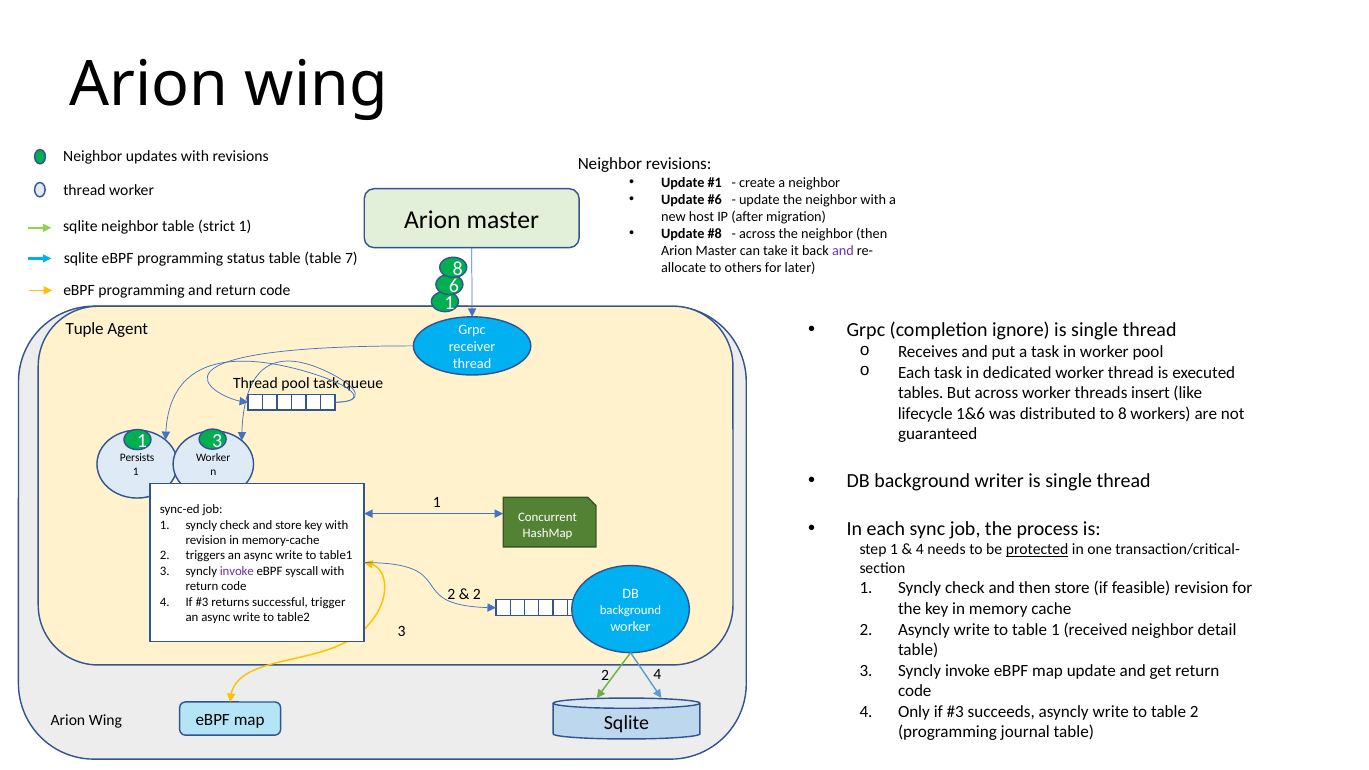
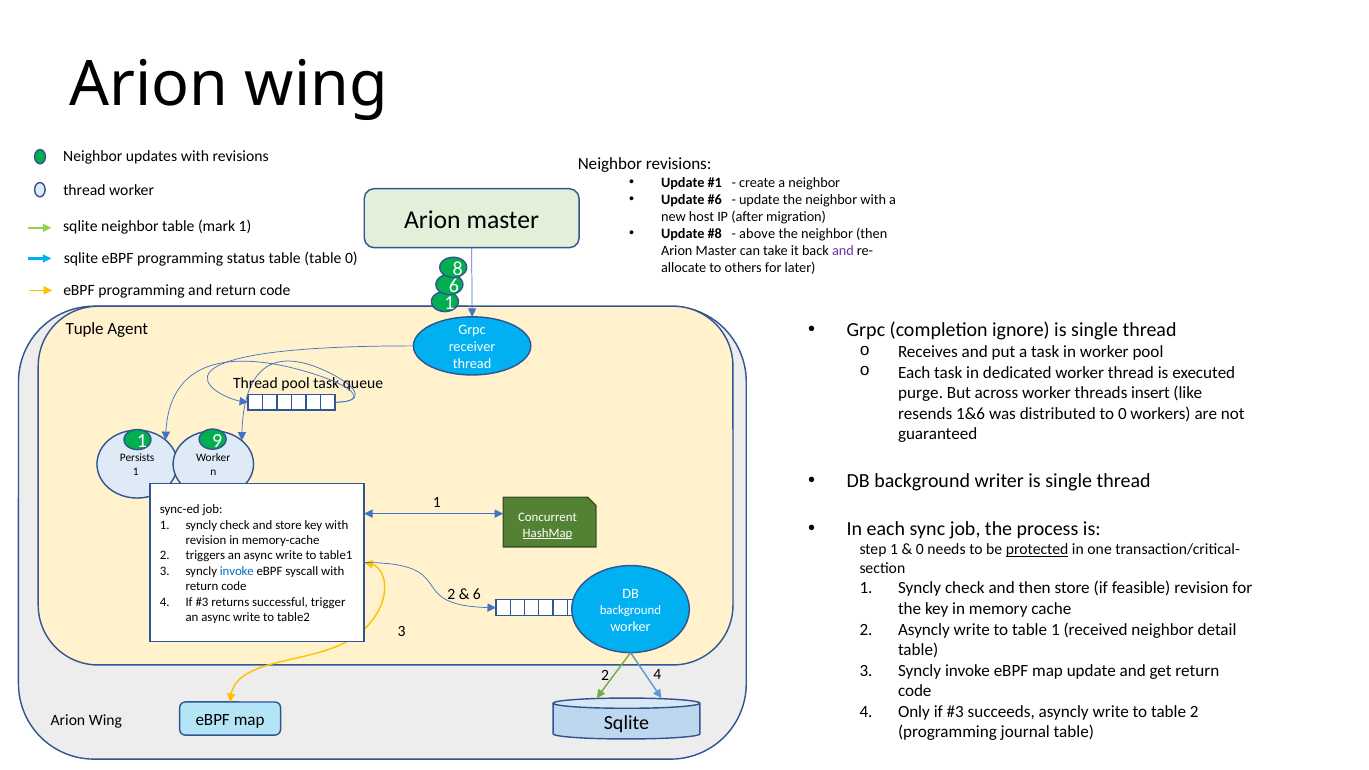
strict: strict -> mark
across at (757, 234): across -> above
table 7: 7 -> 0
tables: tables -> purge
lifecycle: lifecycle -> resends
to 8: 8 -> 0
1 3: 3 -> 9
HashMap underline: none -> present
4 at (920, 550): 4 -> 0
invoke at (237, 571) colour: purple -> blue
2 at (477, 594): 2 -> 6
